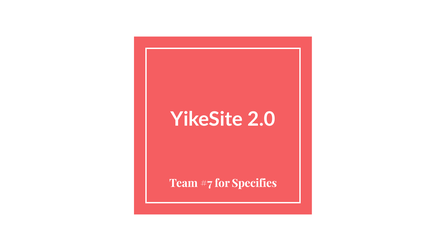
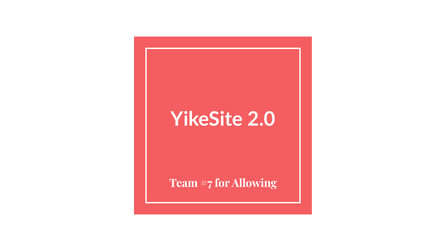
Specifies: Specifies -> Allowing
